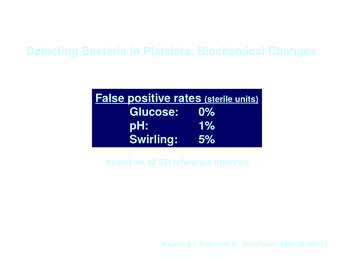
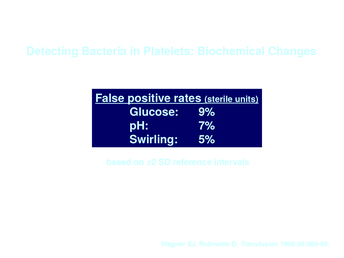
0%: 0% -> 9%
1%: 1% -> 7%
